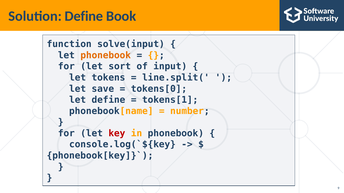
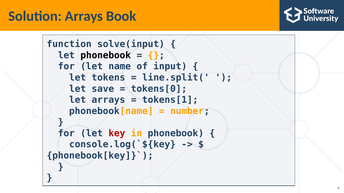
Solution Define: Define -> Arrays
phonebook at (106, 55) colour: orange -> black
sort: sort -> name
let define: define -> arrays
